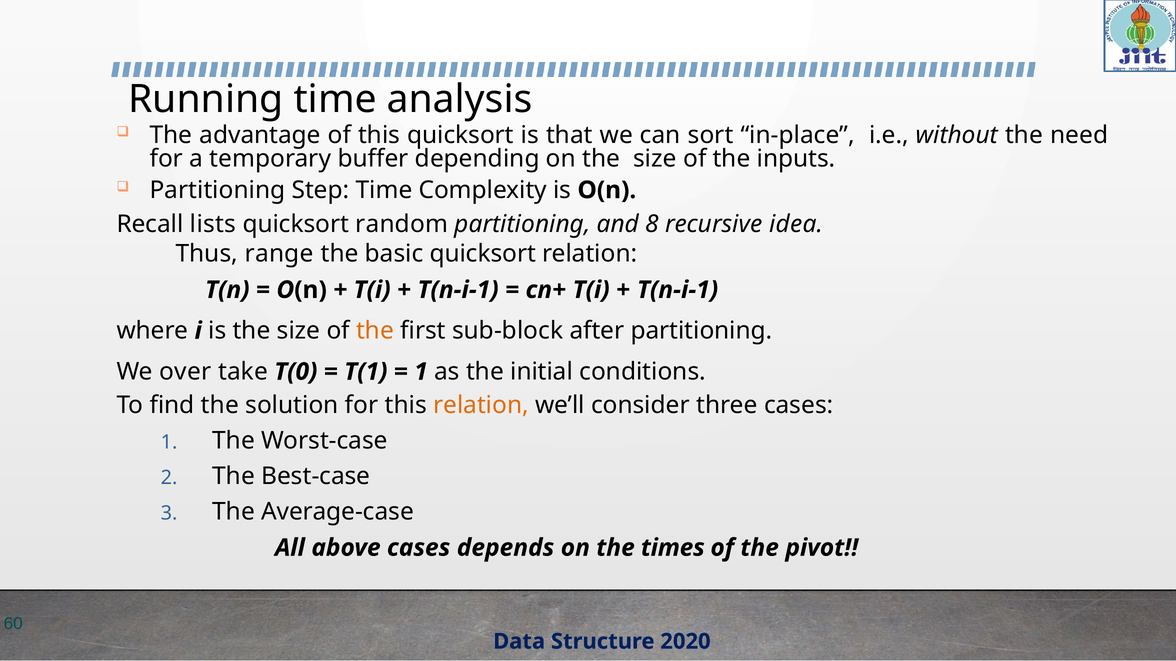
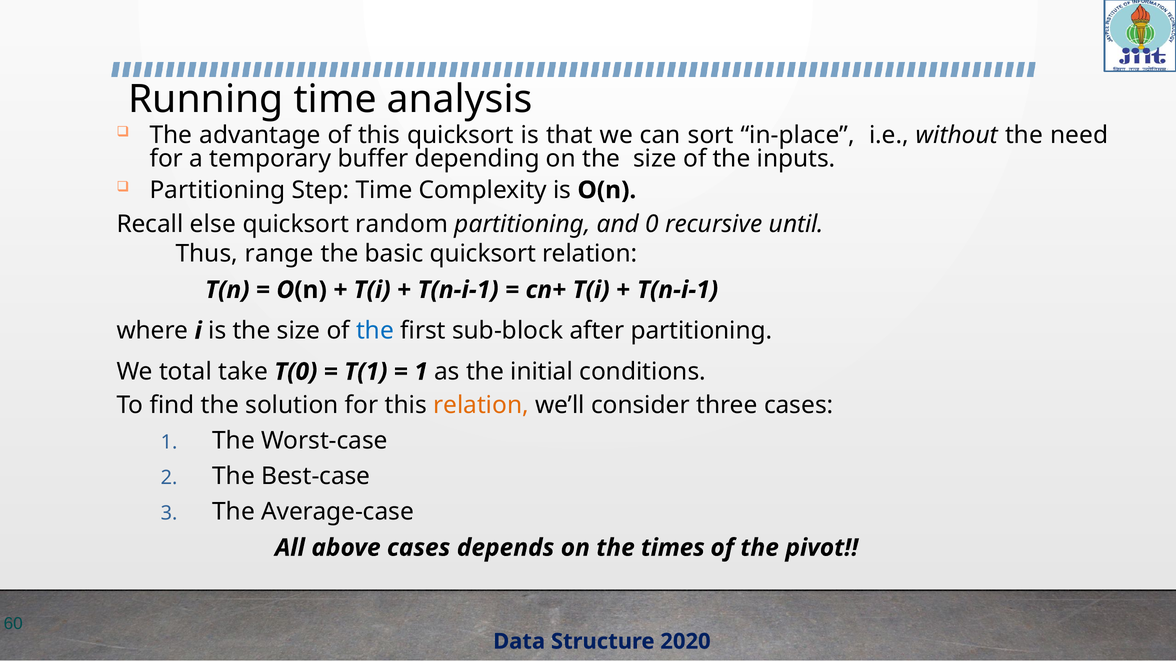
lists: lists -> else
8: 8 -> 0
idea: idea -> until
the at (375, 331) colour: orange -> blue
over: over -> total
